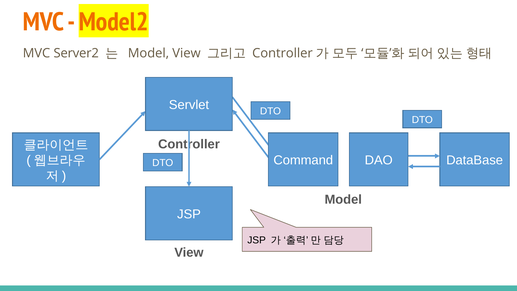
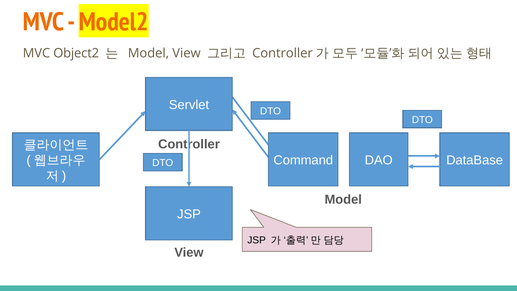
Server2: Server2 -> Object2
